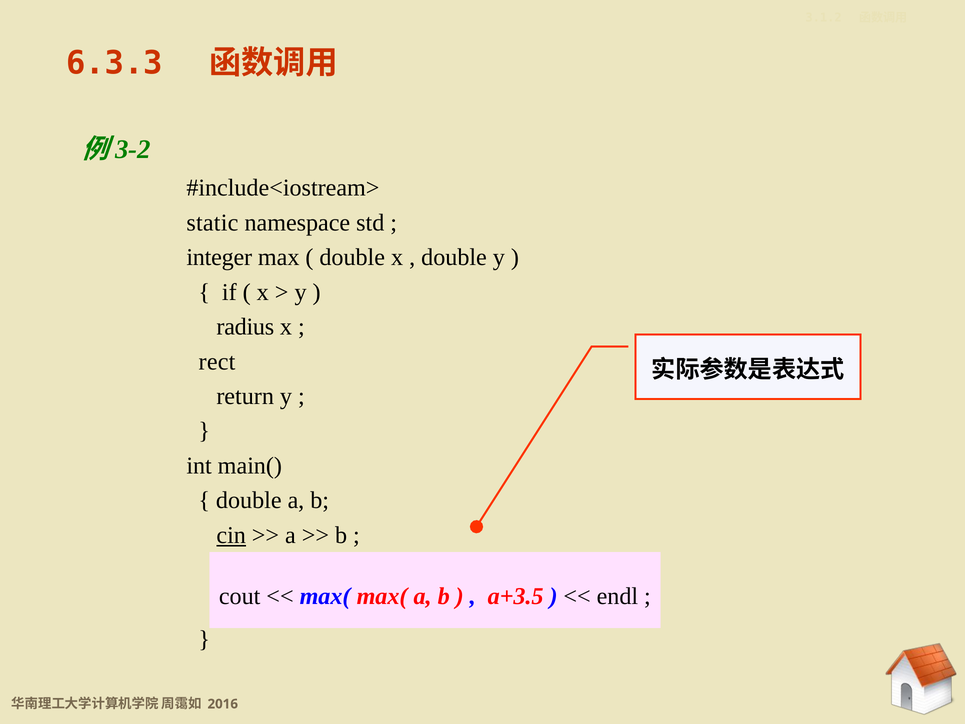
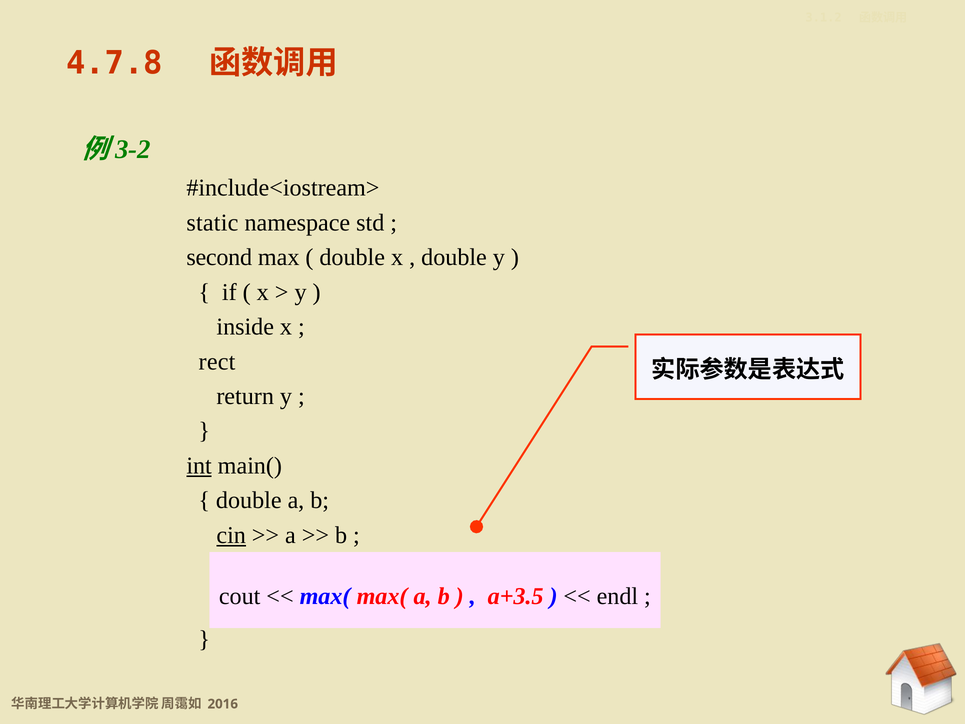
6.3.3: 6.3.3 -> 4.7.8
integer: integer -> second
radius: radius -> inside
int underline: none -> present
